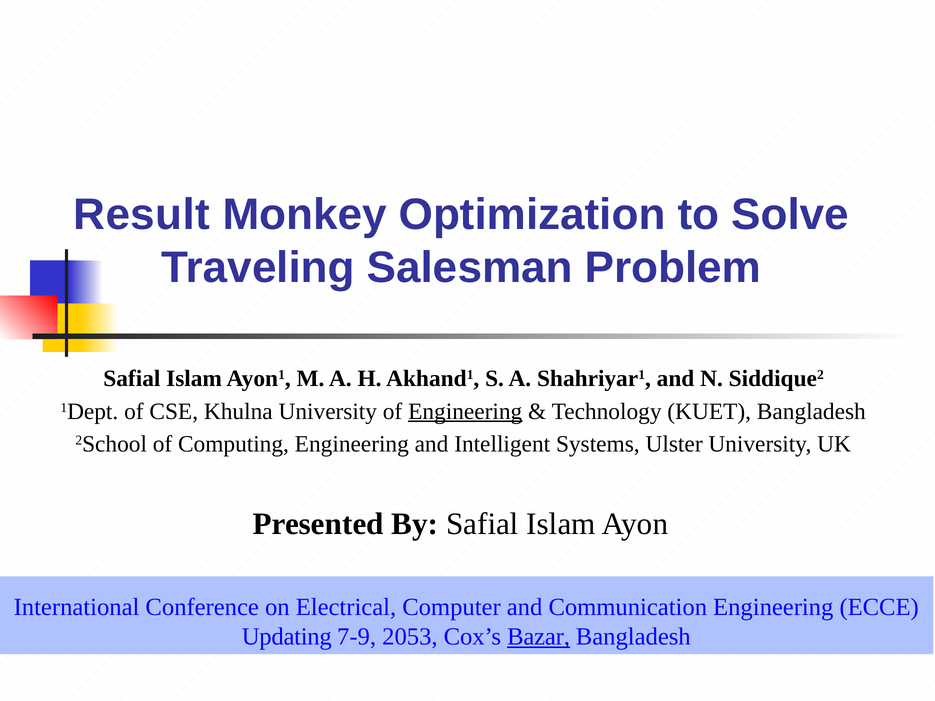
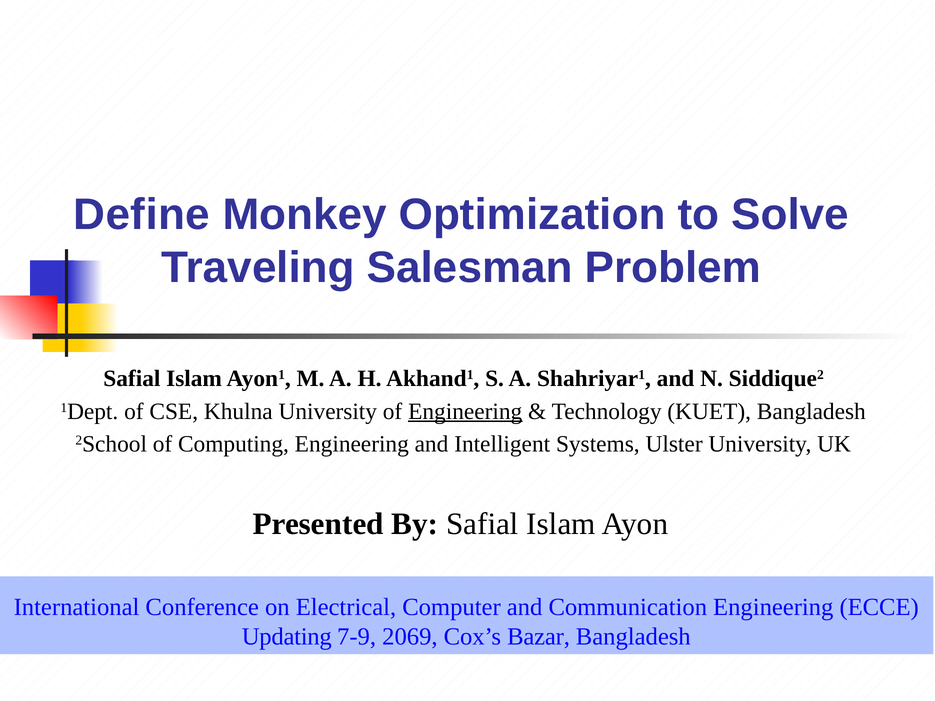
Result: Result -> Define
2053: 2053 -> 2069
Bazar underline: present -> none
